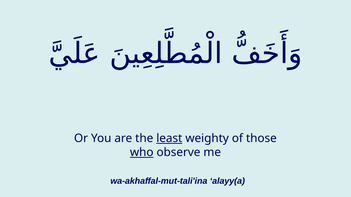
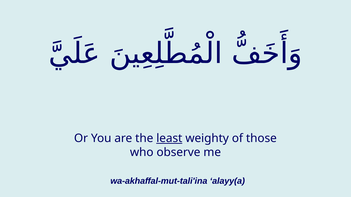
who underline: present -> none
